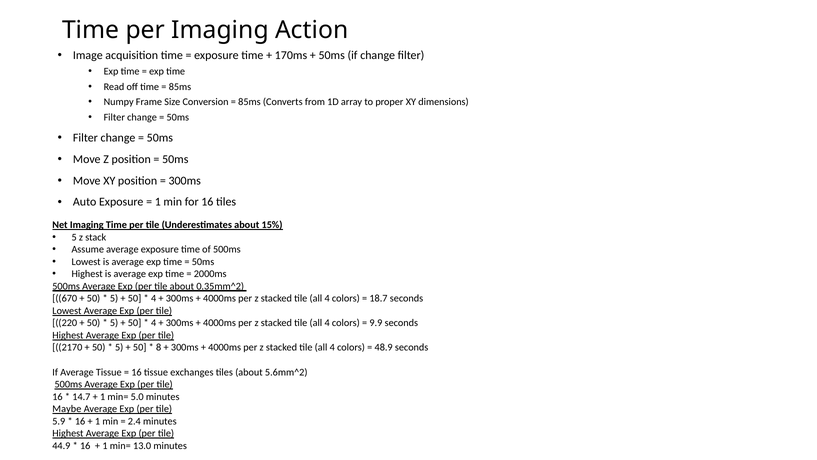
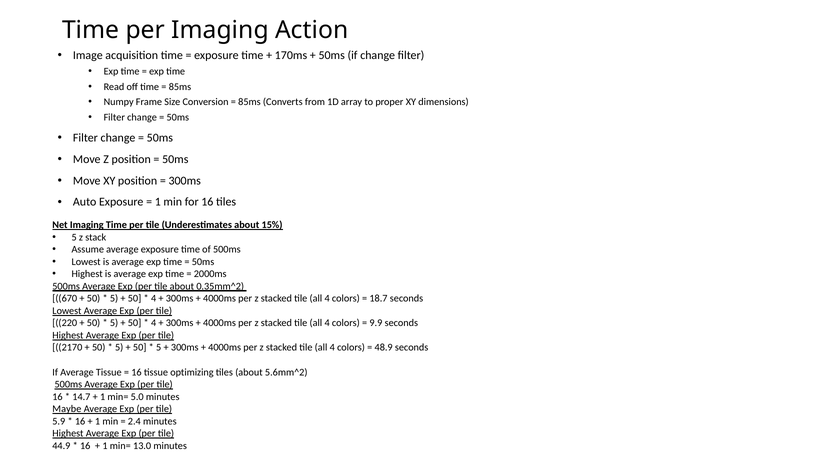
8 at (159, 347): 8 -> 5
exchanges: exchanges -> optimizing
